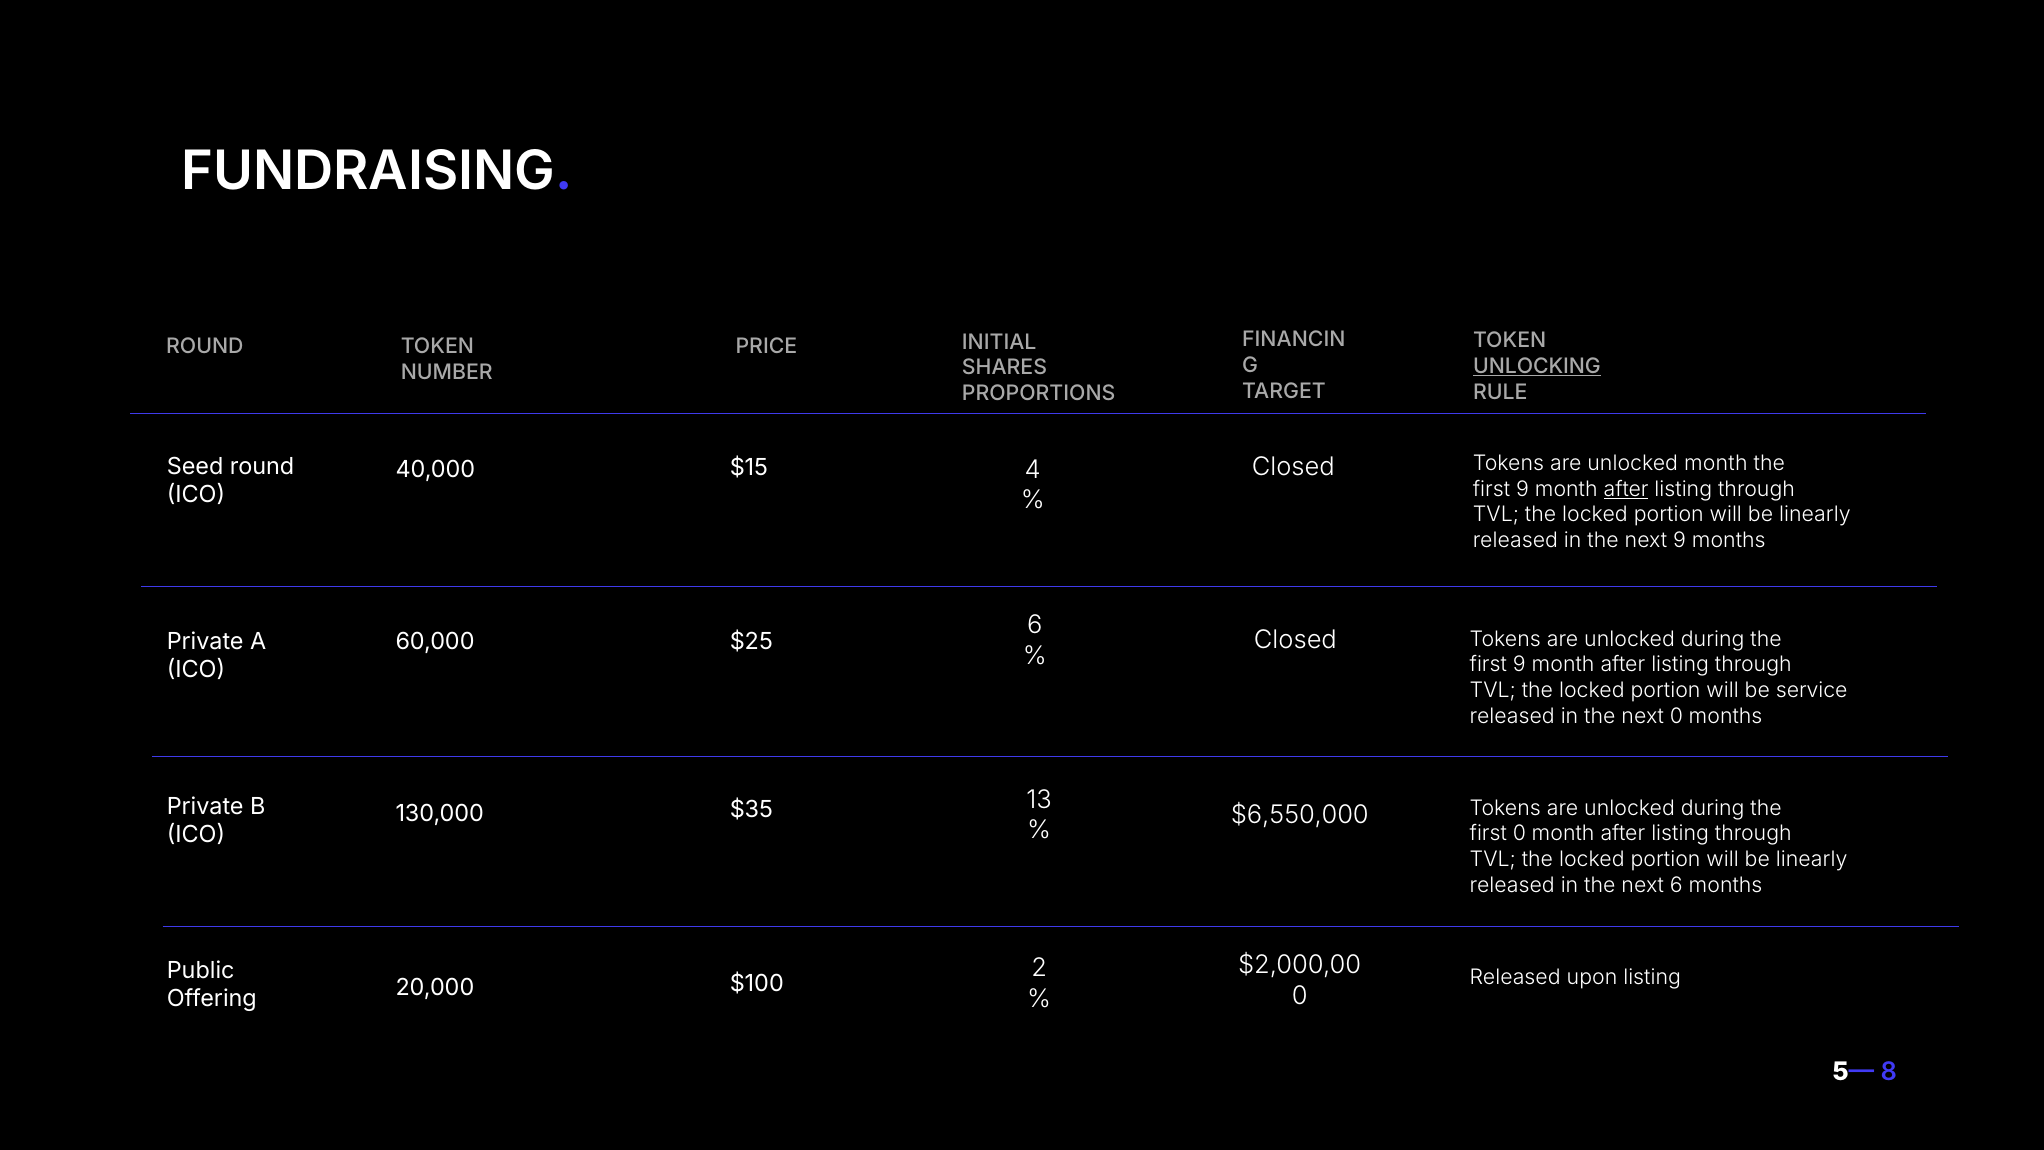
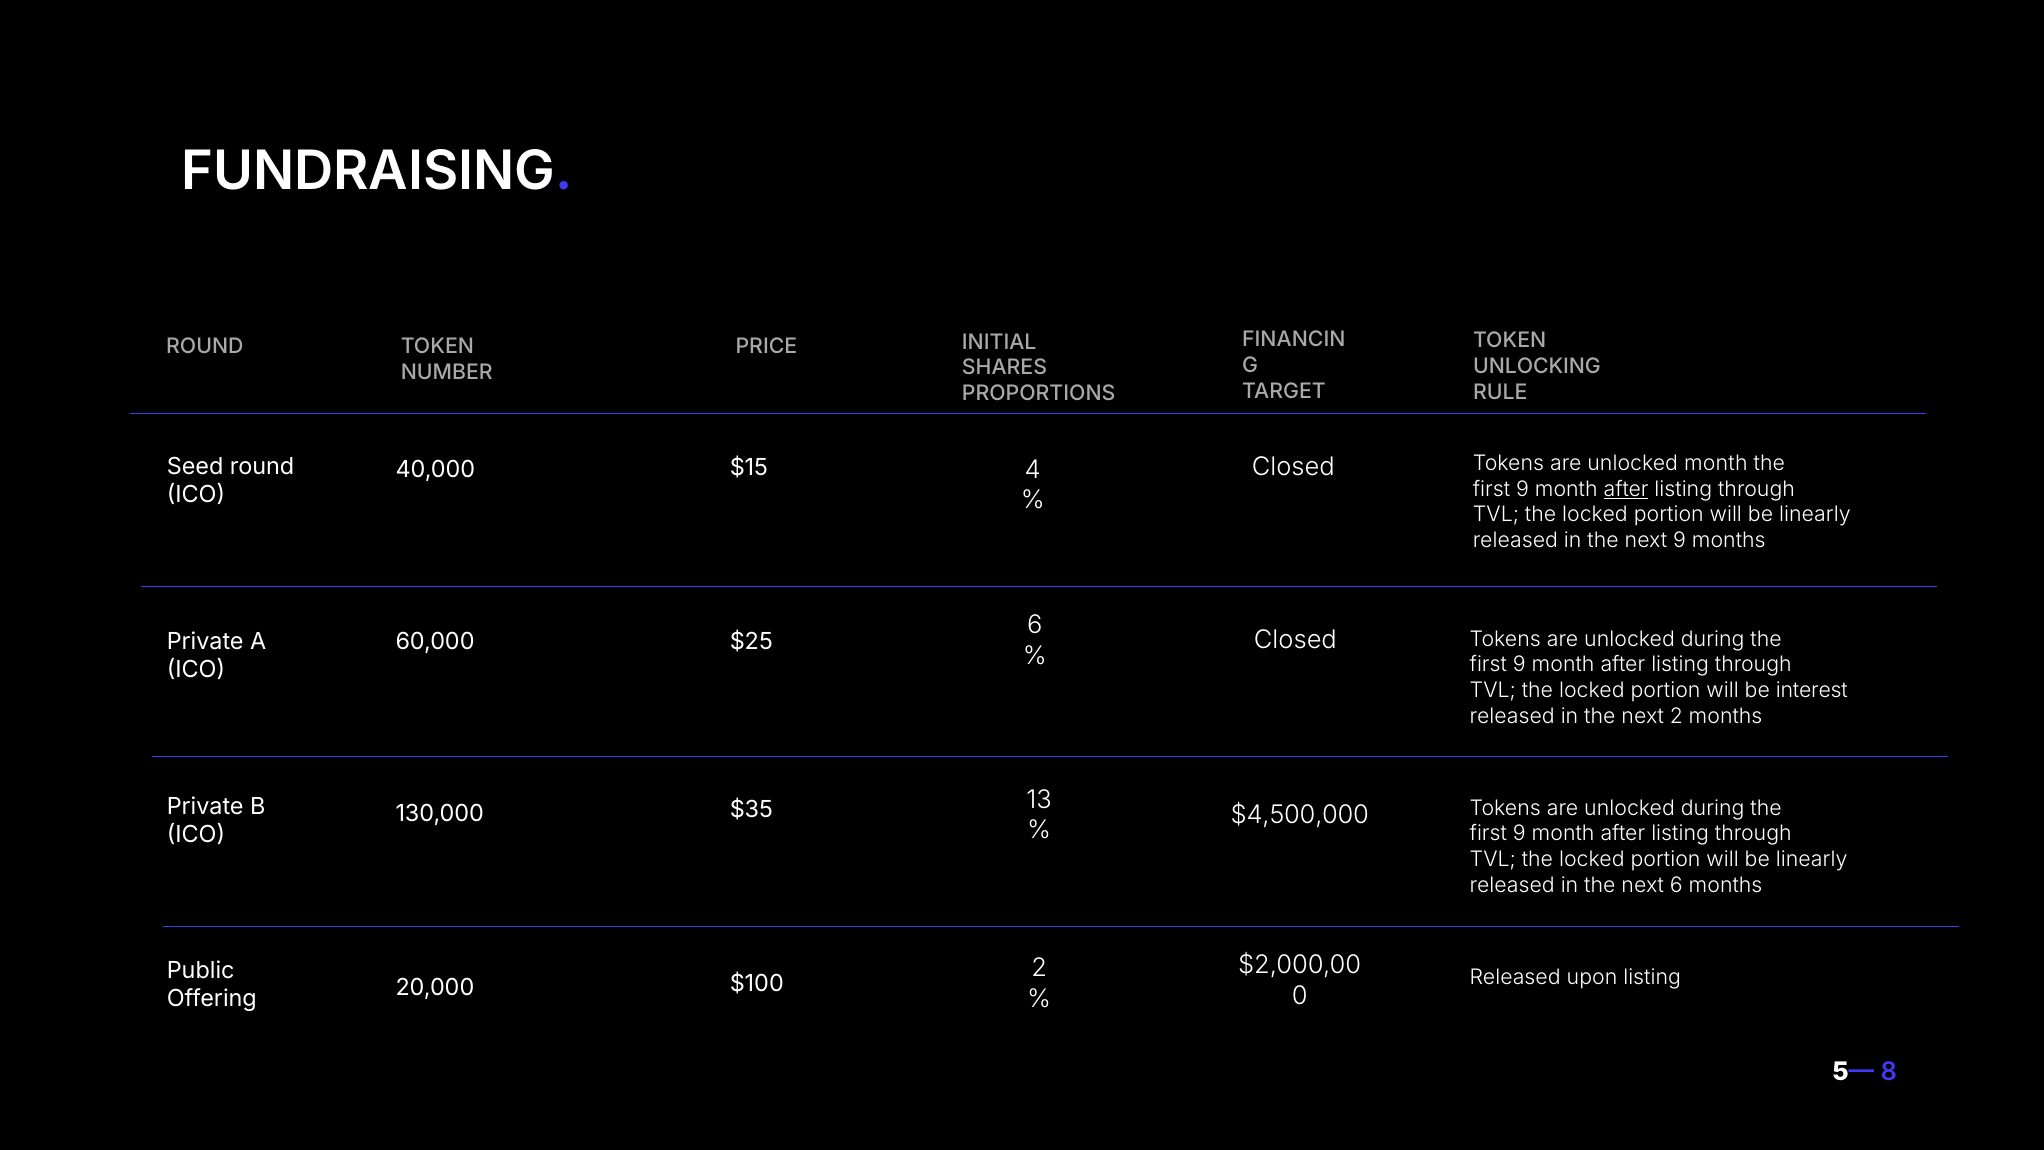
UNLOCKING underline: present -> none
service: service -> interest
next 0: 0 -> 2
$6,550,000: $6,550,000 -> $4,500,000
0 at (1519, 834): 0 -> 9
